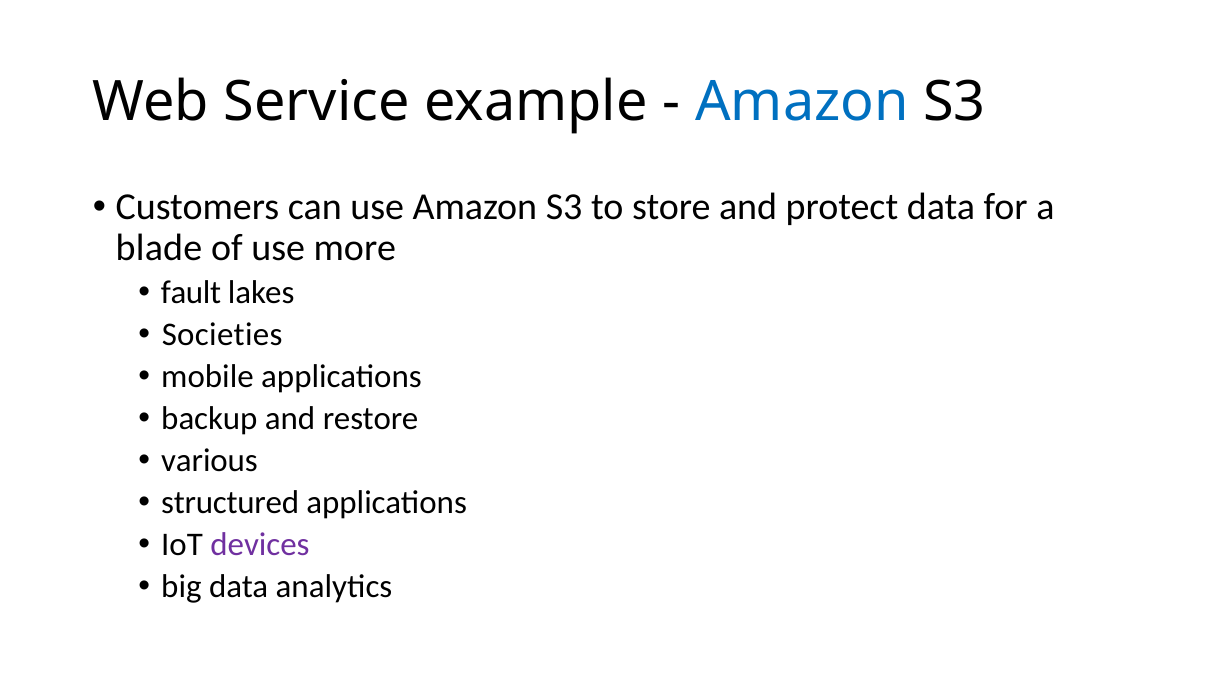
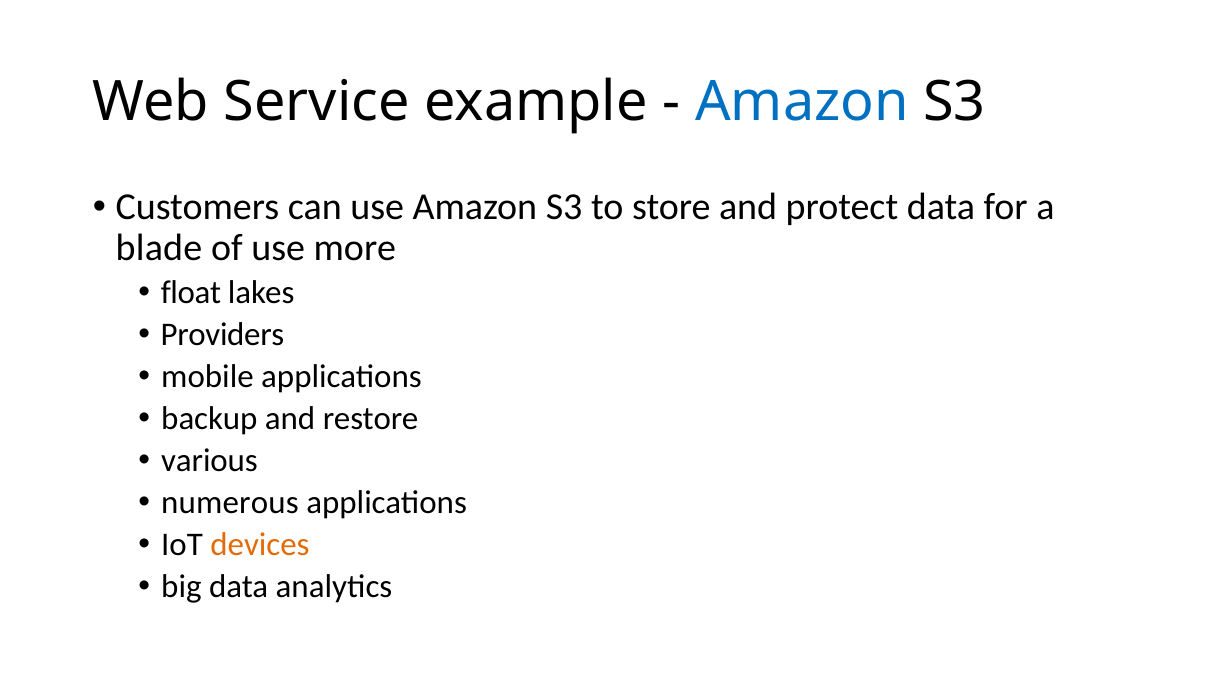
fault: fault -> float
Societies: Societies -> Providers
structured: structured -> numerous
devices colour: purple -> orange
